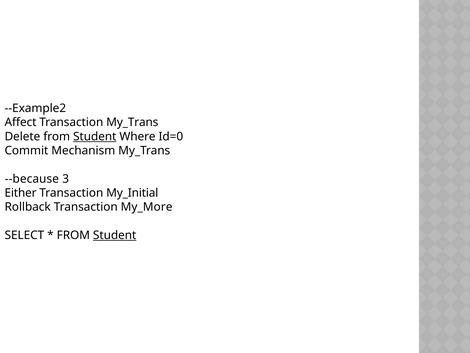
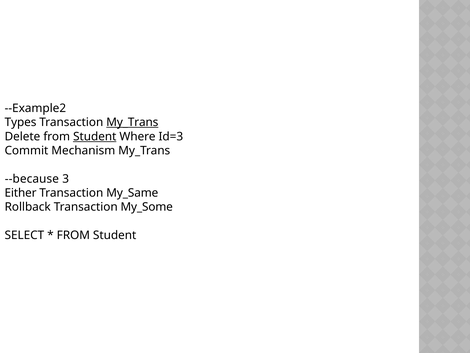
Affect: Affect -> Types
My_Trans at (132, 122) underline: none -> present
Id=0: Id=0 -> Id=3
My_Initial: My_Initial -> My_Same
My_More: My_More -> My_Some
Student at (115, 235) underline: present -> none
